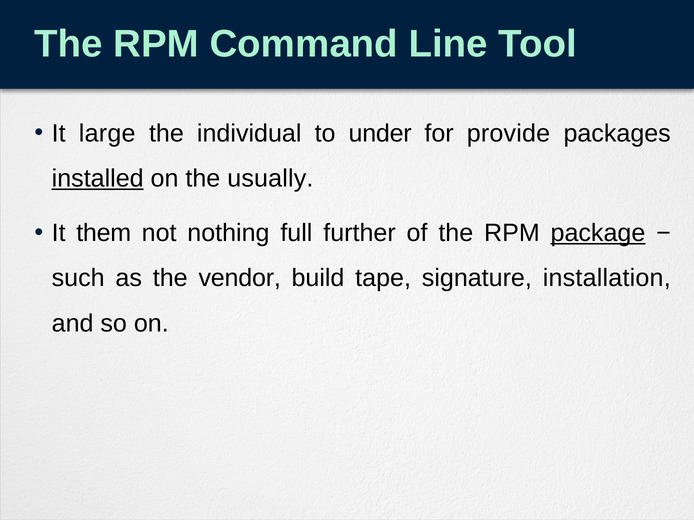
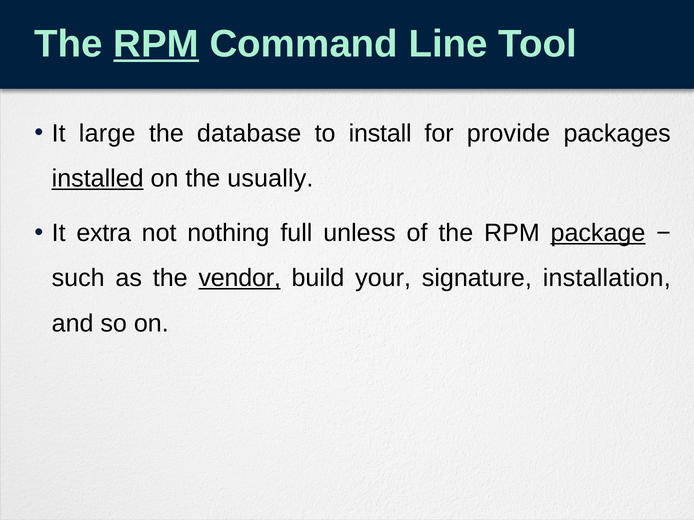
RPM at (156, 44) underline: none -> present
individual: individual -> database
under: under -> install
them: them -> extra
further: further -> unless
vendor underline: none -> present
tape: tape -> your
